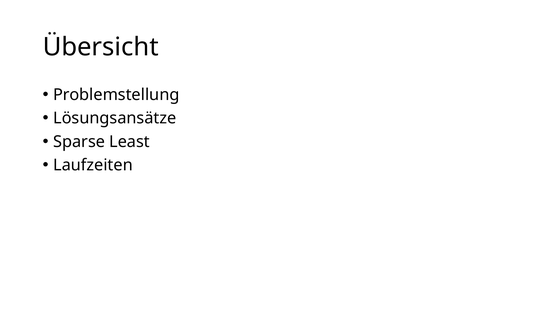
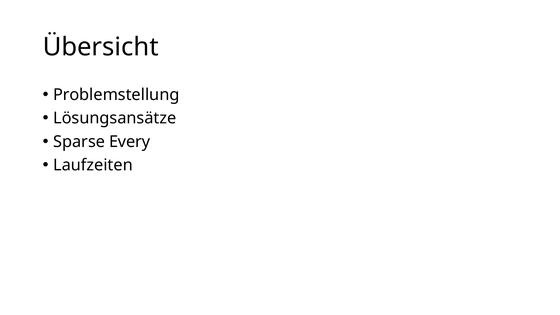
Least: Least -> Every
